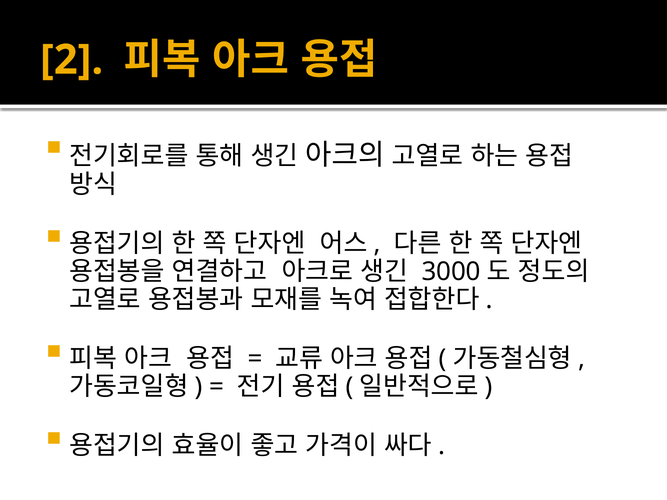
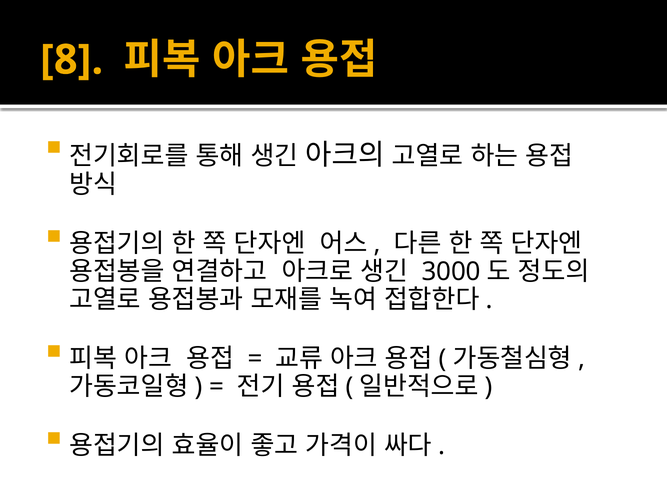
2: 2 -> 8
